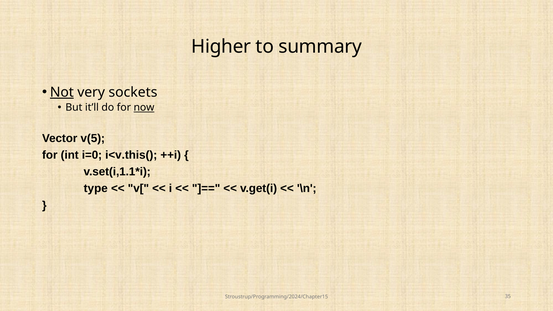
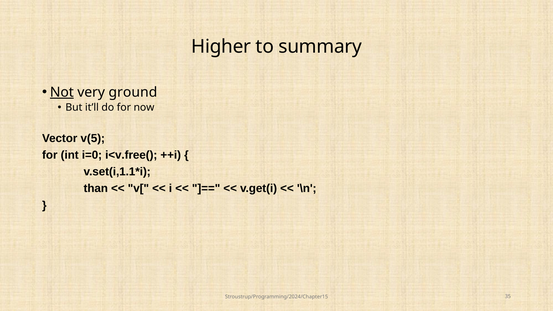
sockets: sockets -> ground
now underline: present -> none
i<v.this(: i<v.this( -> i<v.free(
type: type -> than
